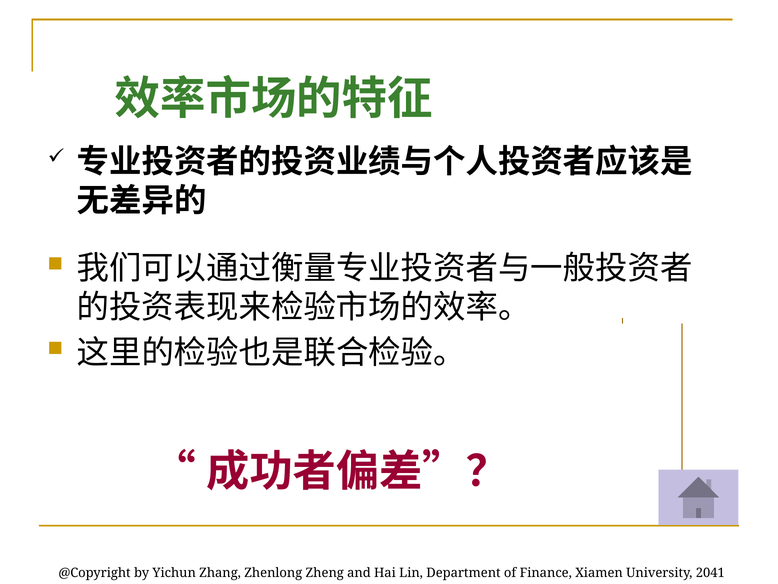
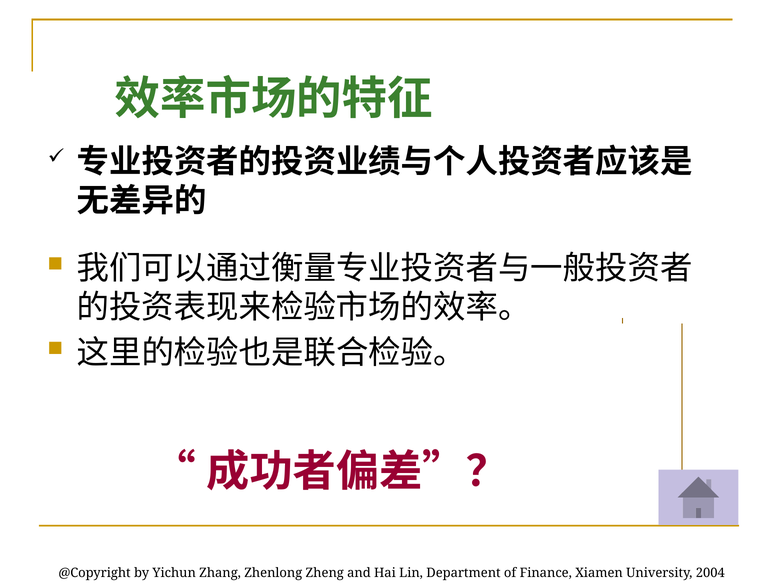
2041: 2041 -> 2004
